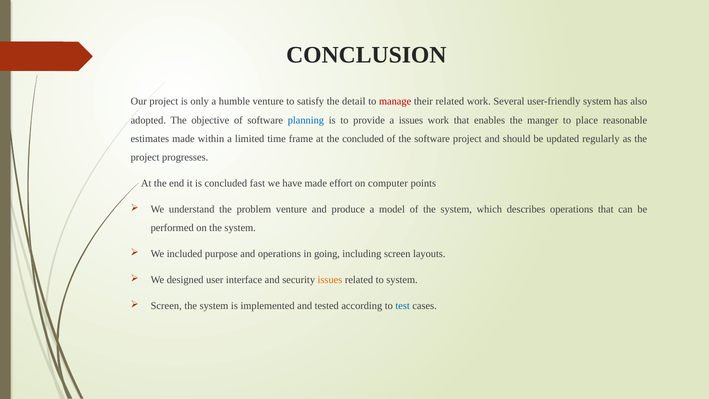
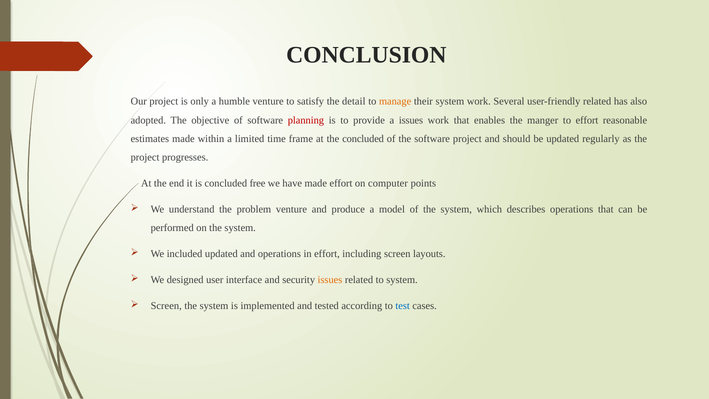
manage colour: red -> orange
their related: related -> system
user-friendly system: system -> related
planning colour: blue -> red
to place: place -> effort
fast: fast -> free
included purpose: purpose -> updated
in going: going -> effort
